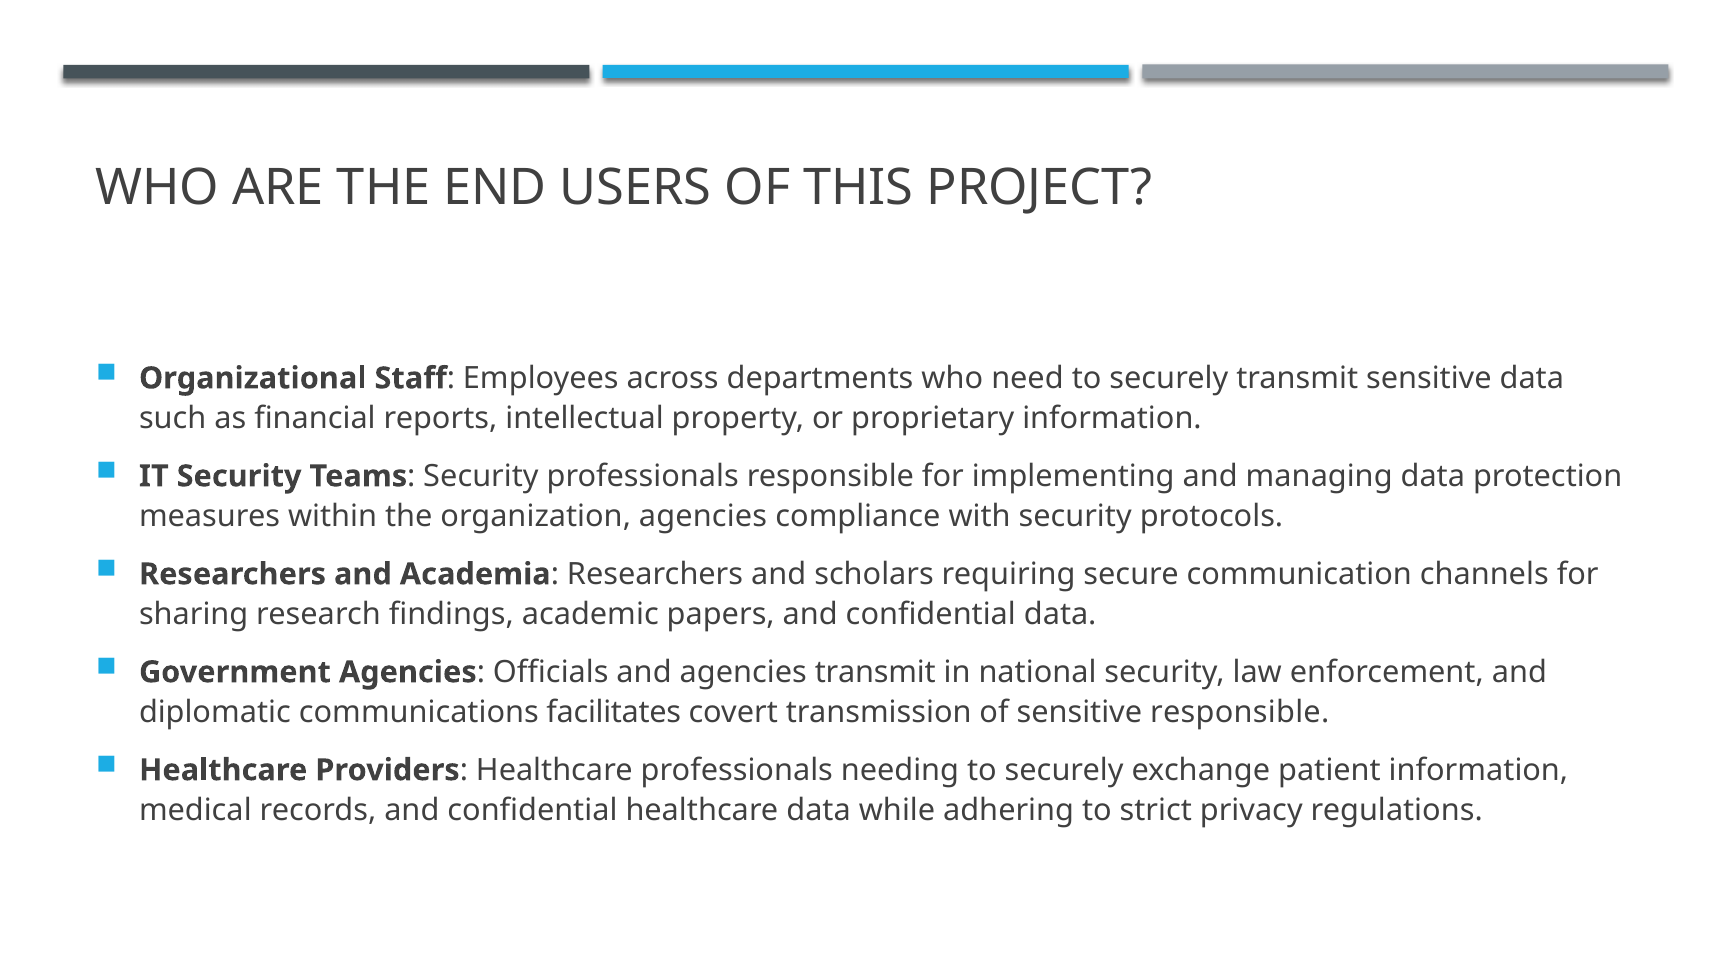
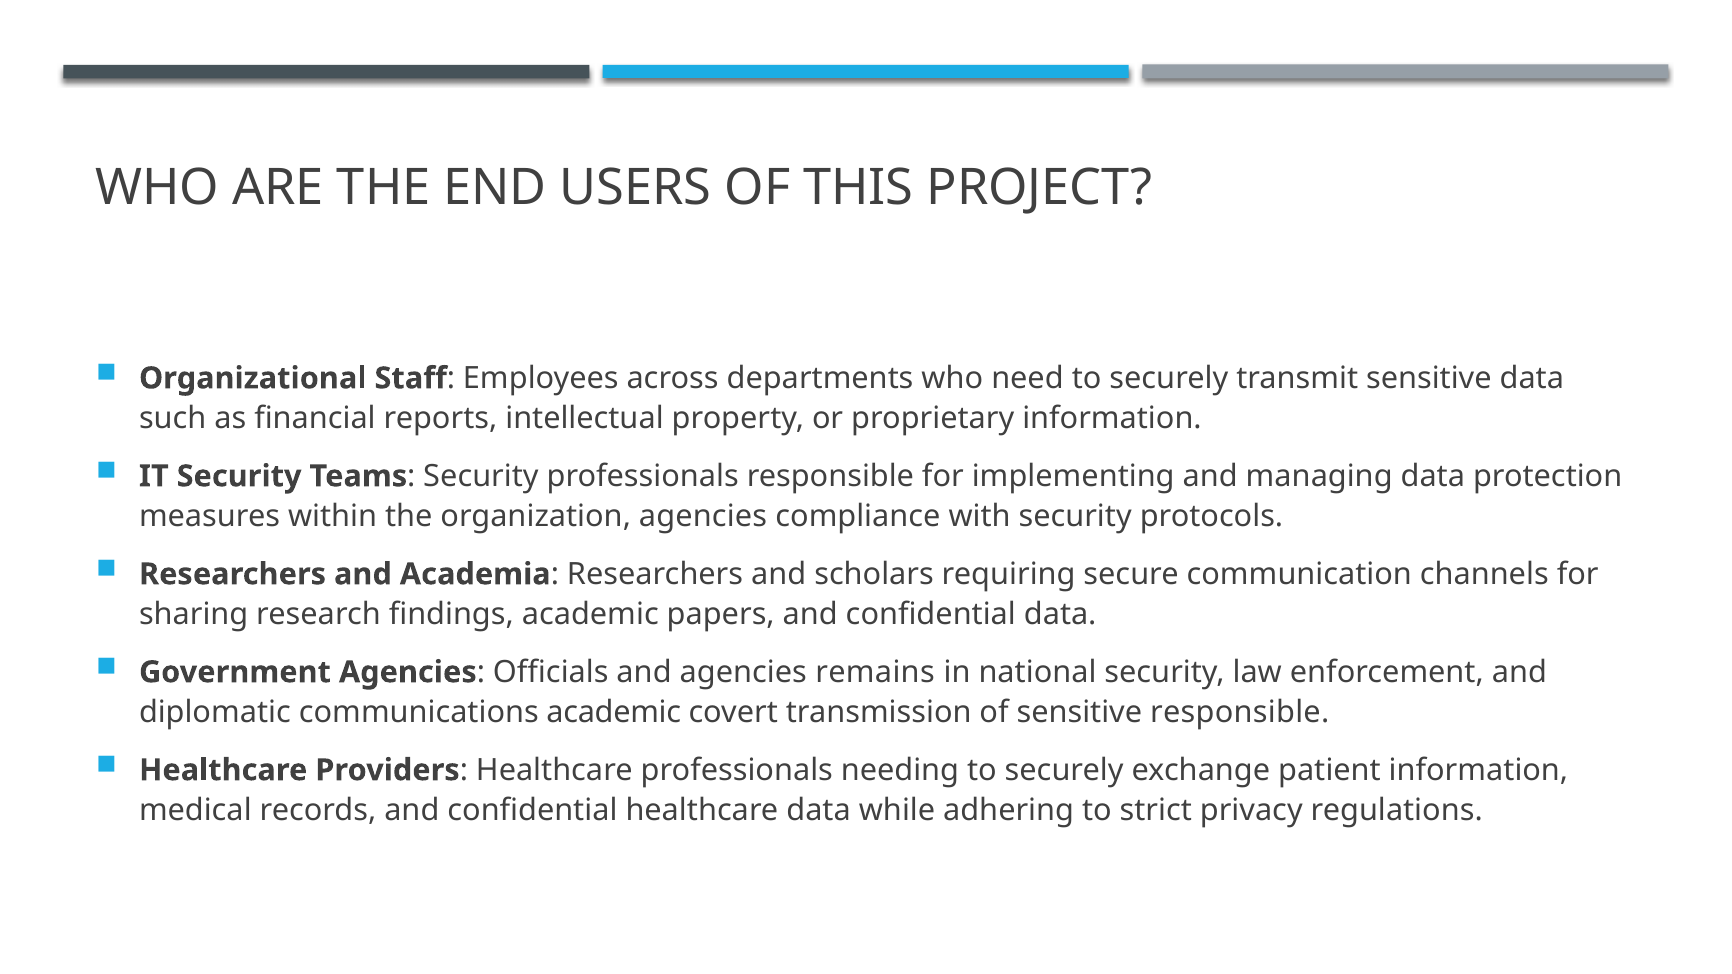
agencies transmit: transmit -> remains
communications facilitates: facilitates -> academic
